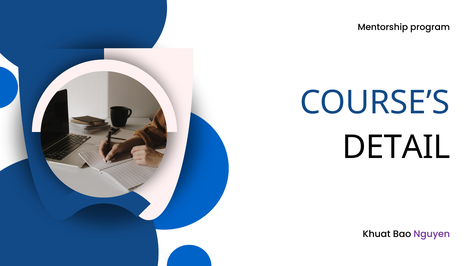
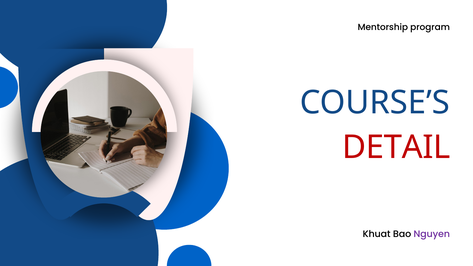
DETAIL colour: black -> red
